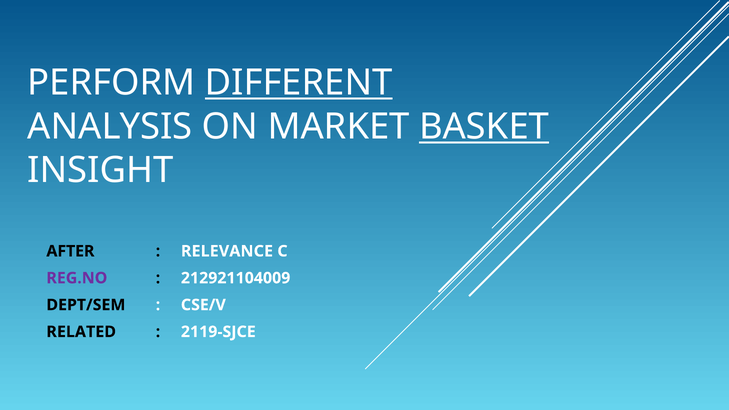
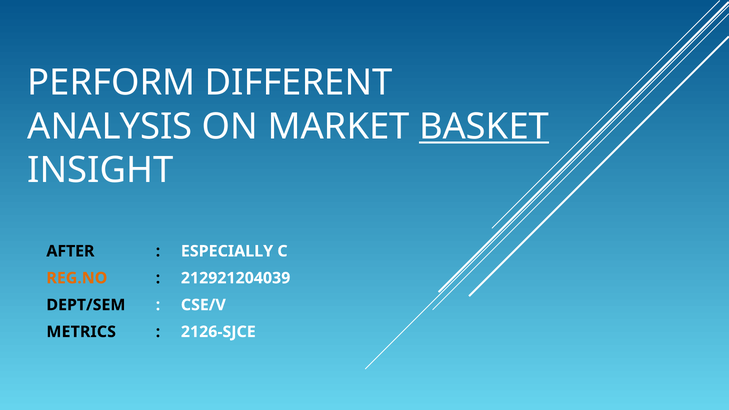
DIFFERENT underline: present -> none
RELEVANCE: RELEVANCE -> ESPECIALLY
REG.NO colour: purple -> orange
212921104009: 212921104009 -> 212921204039
RELATED: RELATED -> METRICS
2119-SJCE: 2119-SJCE -> 2126-SJCE
